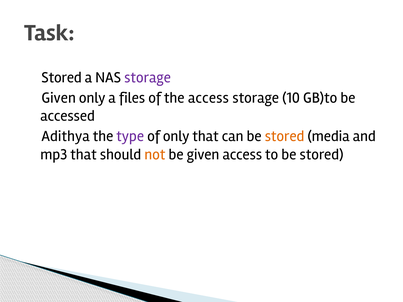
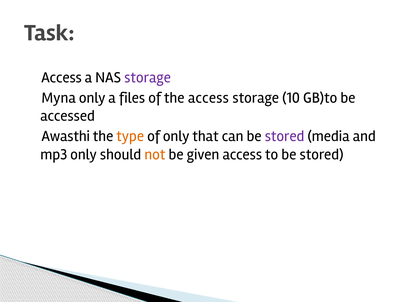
Stored at (62, 77): Stored -> Access
Given at (59, 98): Given -> Myna
Adithya: Adithya -> Awasthi
type colour: purple -> orange
stored at (285, 136) colour: orange -> purple
mp3 that: that -> only
